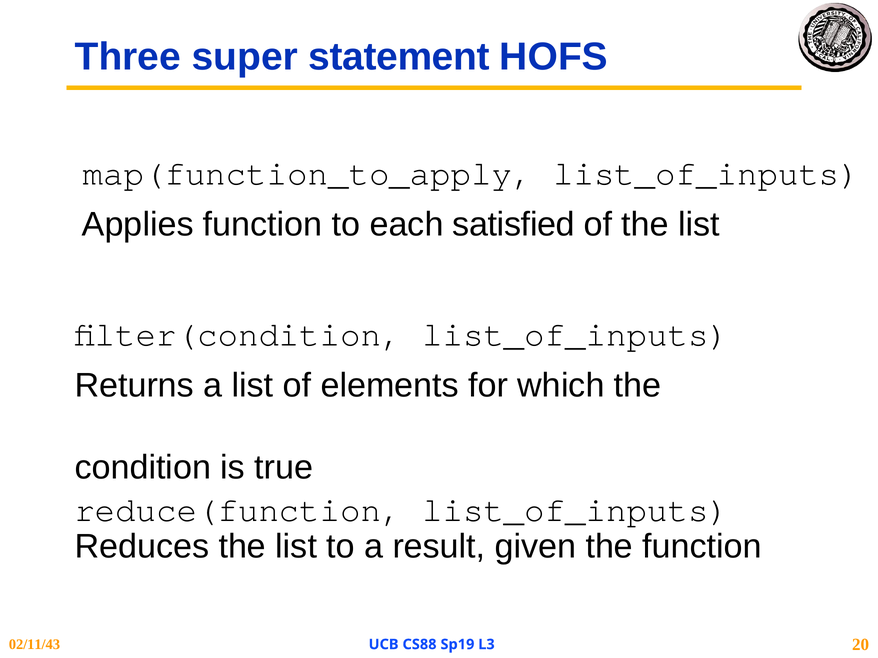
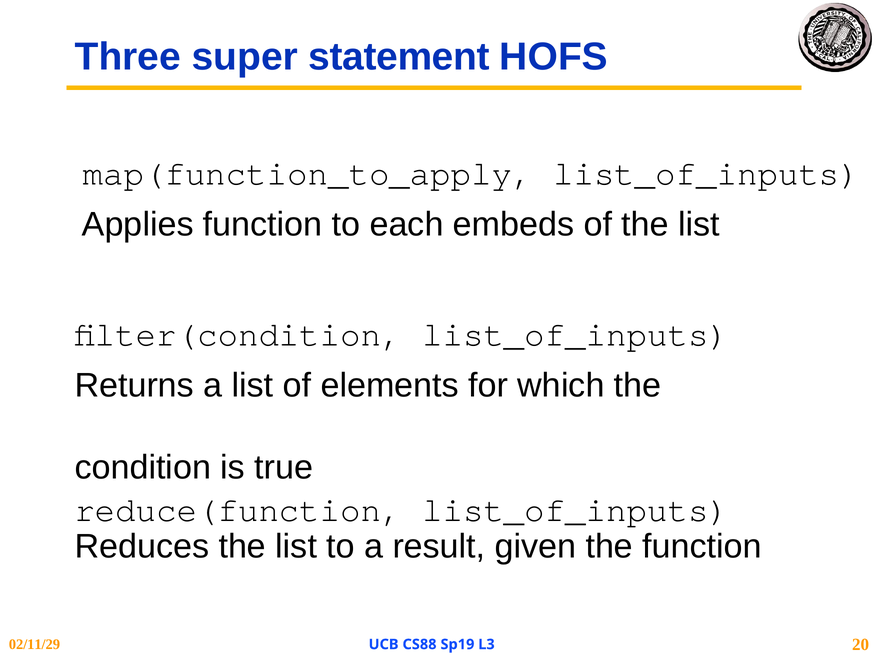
satisfied: satisfied -> embeds
02/11/43: 02/11/43 -> 02/11/29
